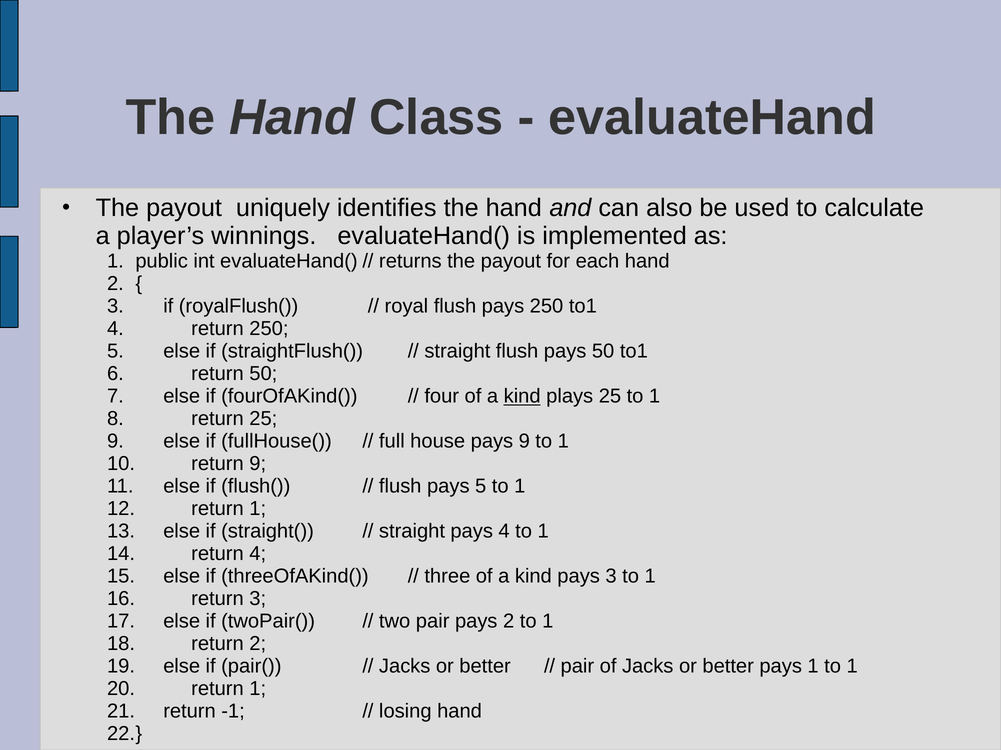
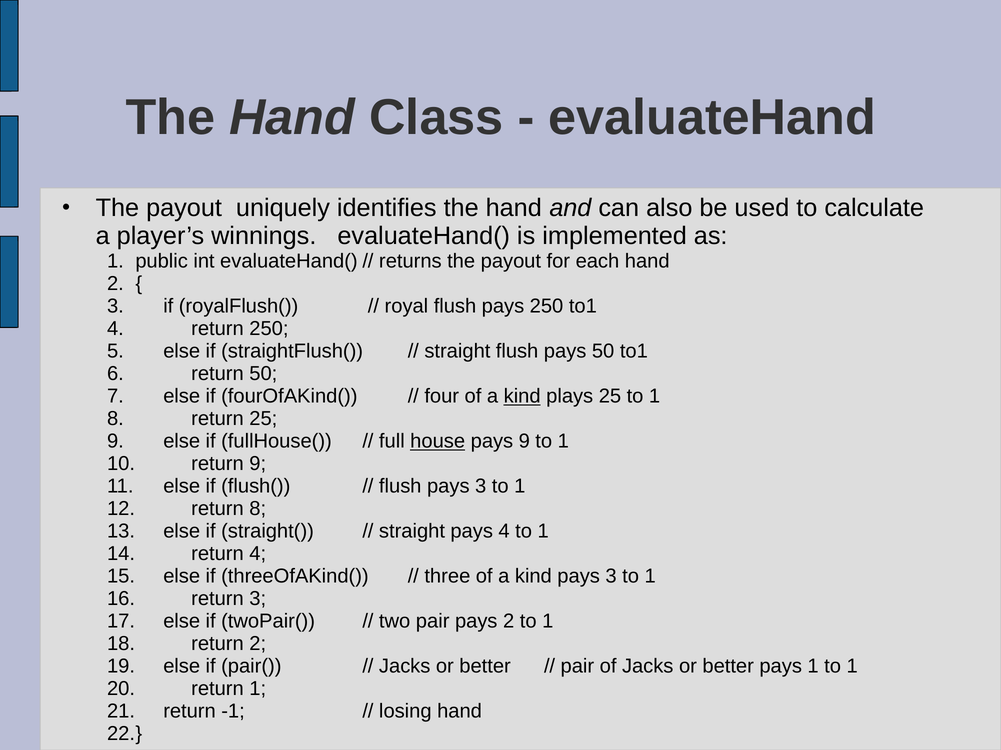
house underline: none -> present
flush pays 5: 5 -> 3
1 at (258, 509): 1 -> 8
